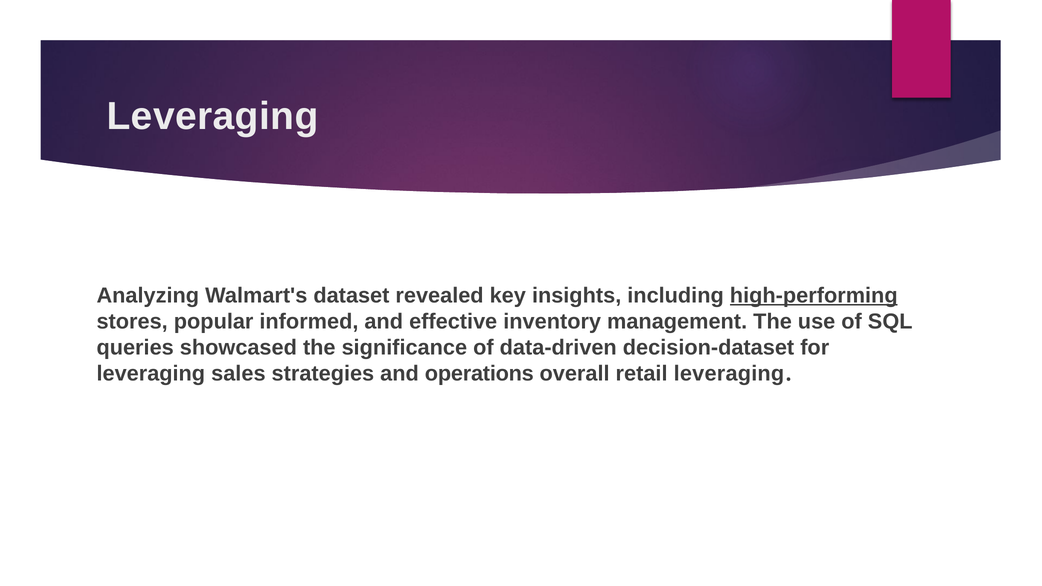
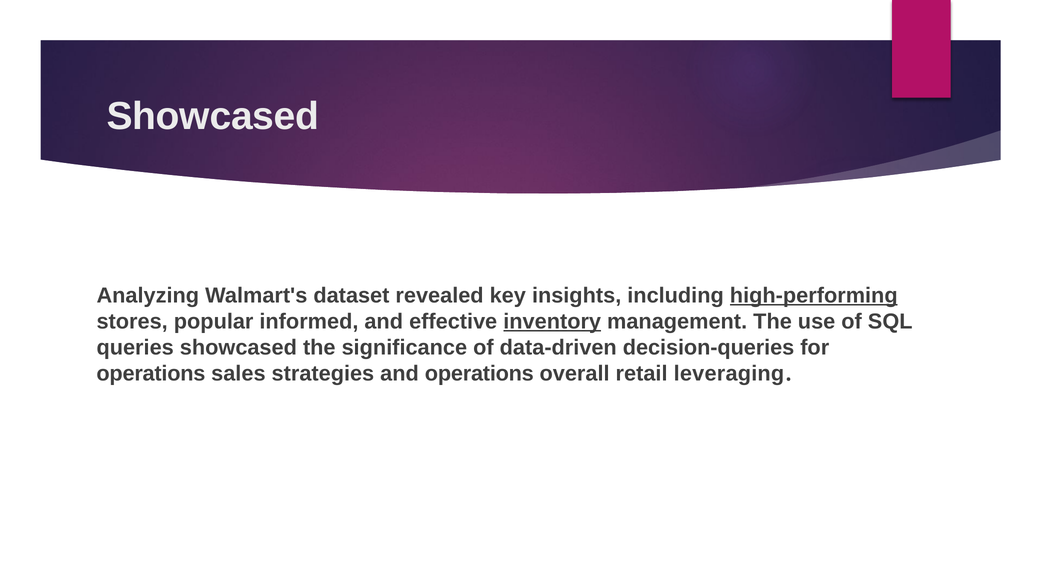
Leveraging at (213, 116): Leveraging -> Showcased
inventory underline: none -> present
decision-dataset: decision-dataset -> decision-queries
leveraging at (151, 374): leveraging -> operations
